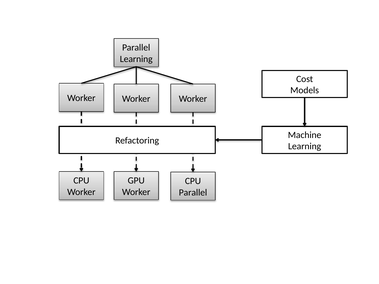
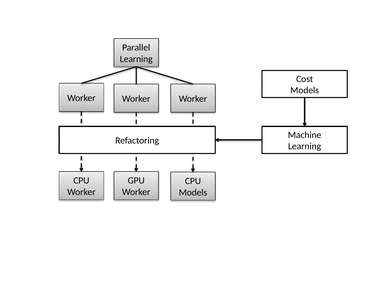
Parallel at (193, 193): Parallel -> Models
